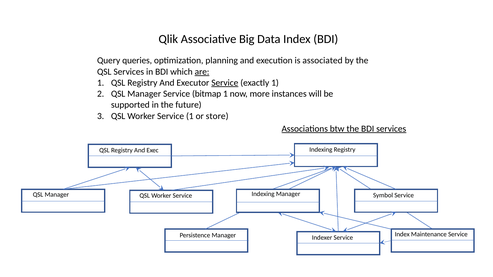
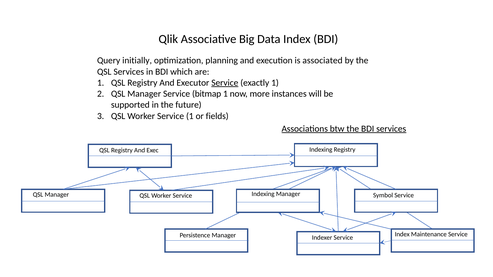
queries: queries -> initially
are underline: present -> none
store: store -> fields
